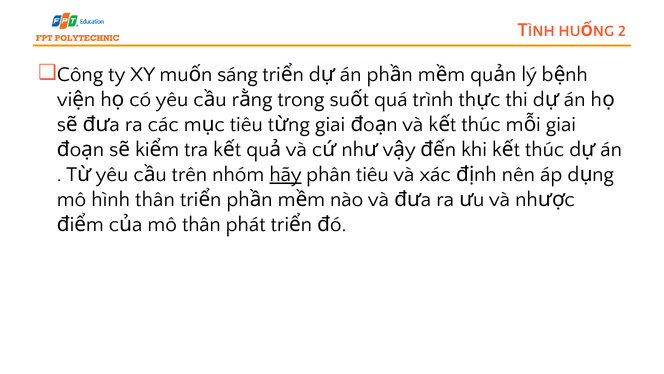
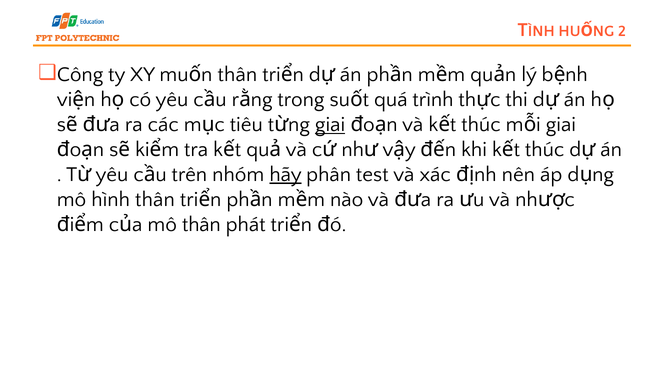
sáng at (238, 74): sáng -> thân
giai at (330, 124) underline: none -> present
phân tiêu: tiêu -> test
